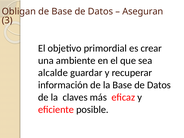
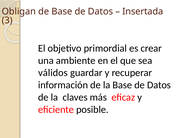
Aseguran: Aseguran -> Insertada
alcalde: alcalde -> válidos
